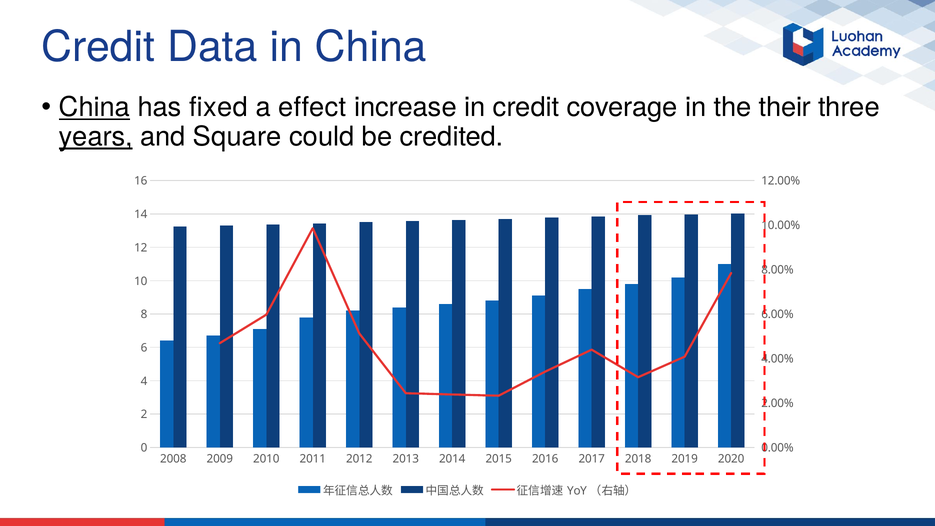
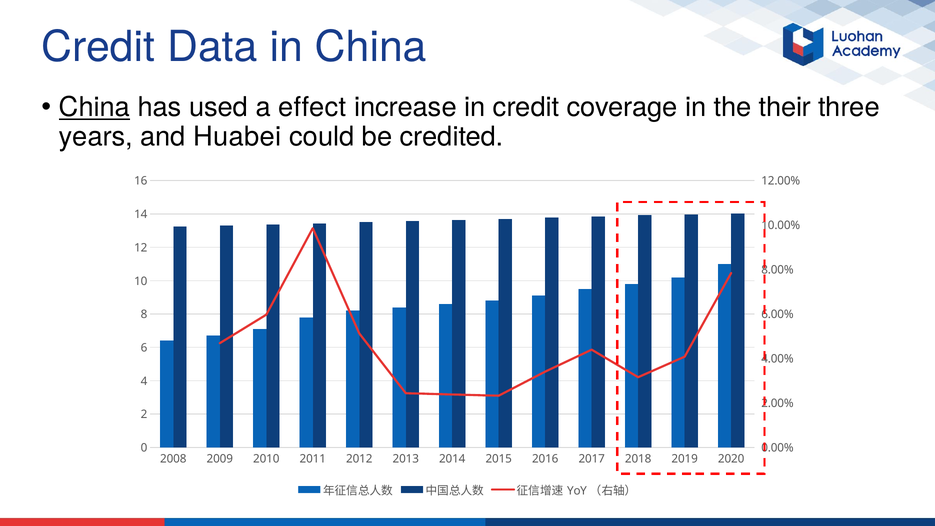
fixed: fixed -> used
years underline: present -> none
Square: Square -> Huabei
